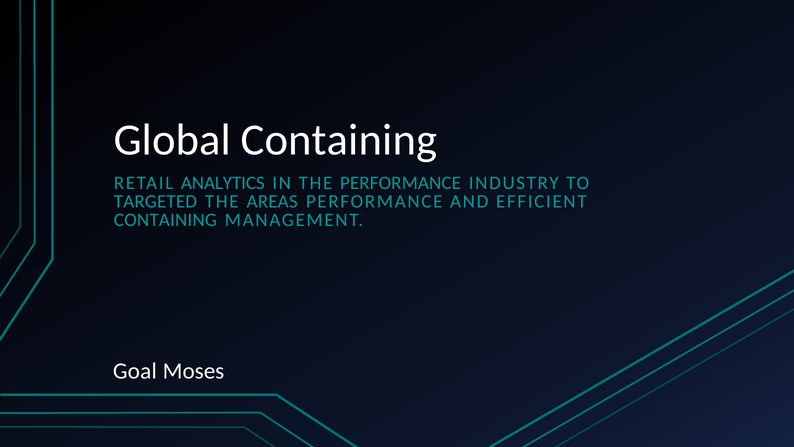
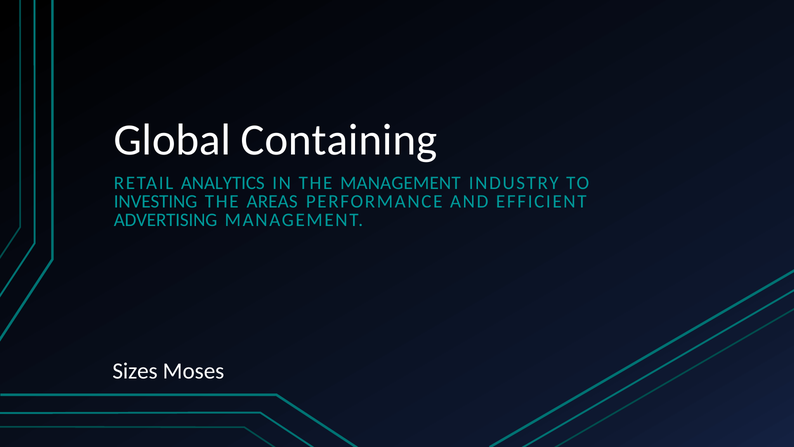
THE PERFORMANCE: PERFORMANCE -> MANAGEMENT
TARGETED: TARGETED -> INVESTING
CONTAINING at (165, 220): CONTAINING -> ADVERTISING
Goal: Goal -> Sizes
